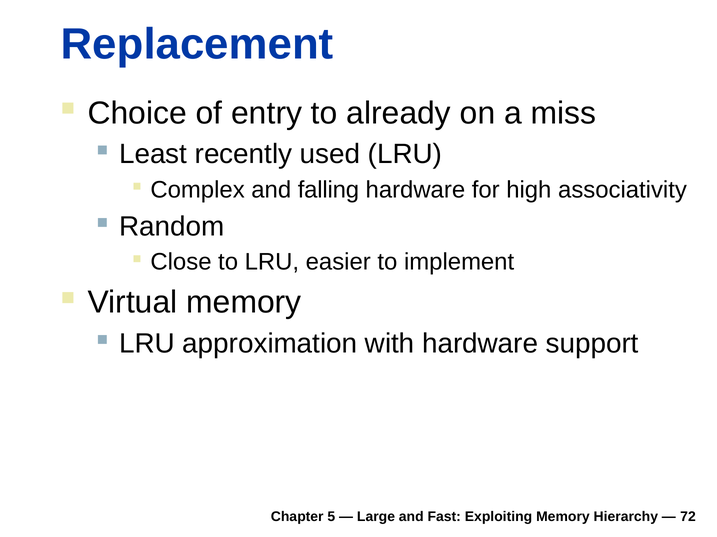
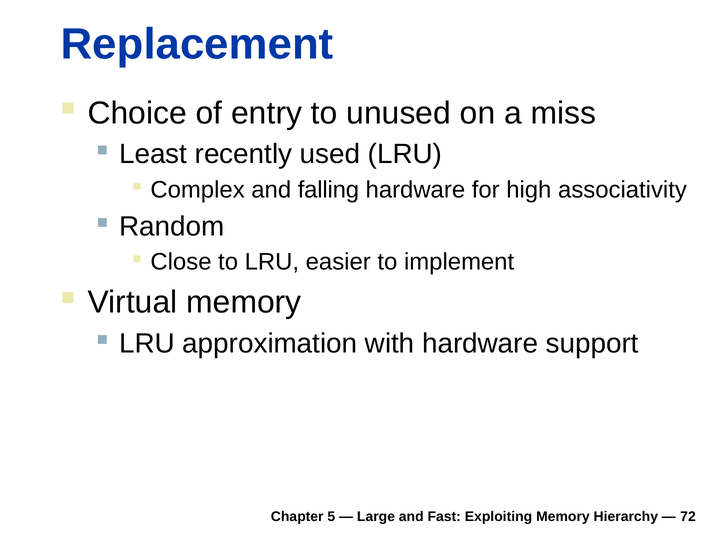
already: already -> unused
